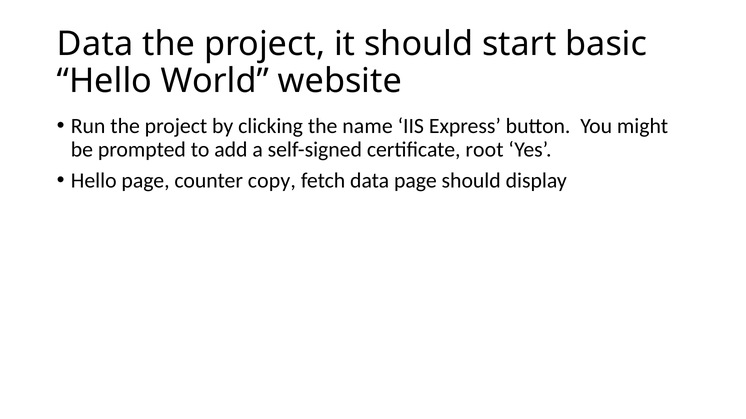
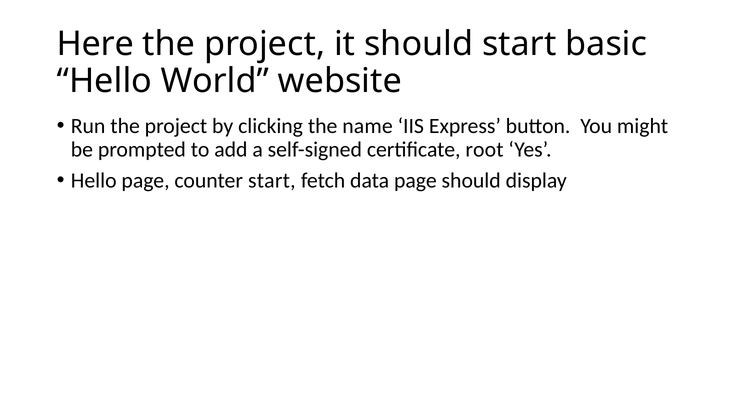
Data at (95, 44): Data -> Here
counter copy: copy -> start
